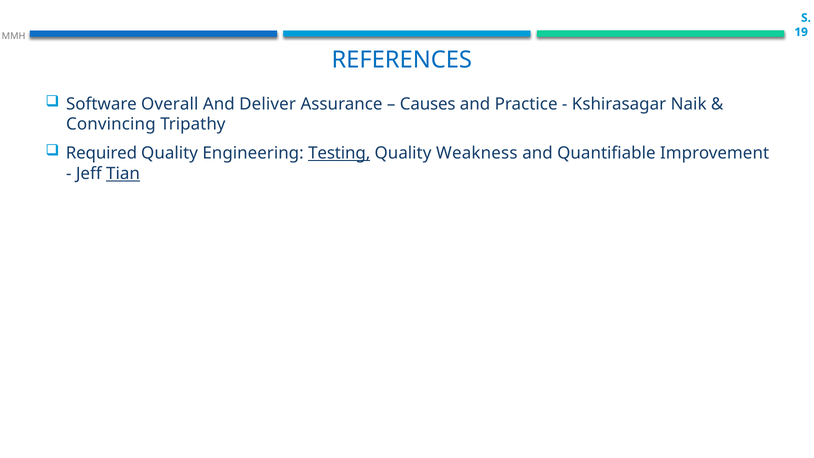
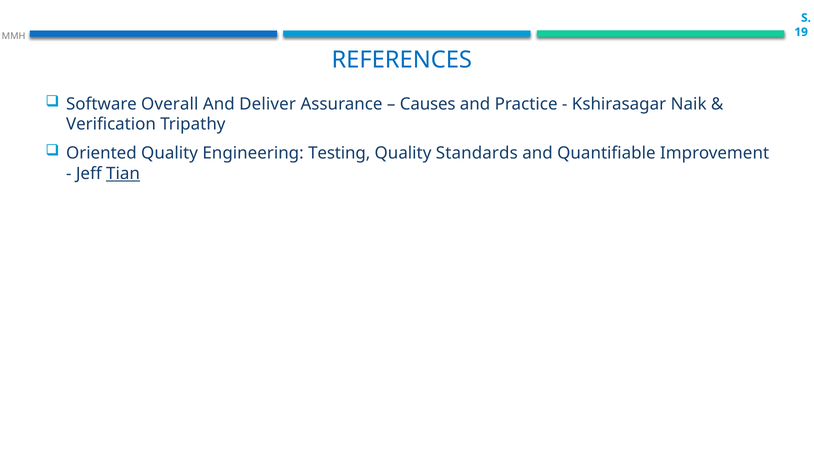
Convincing: Convincing -> Verification
Required: Required -> Oriented
Testing underline: present -> none
Weakness: Weakness -> Standards
